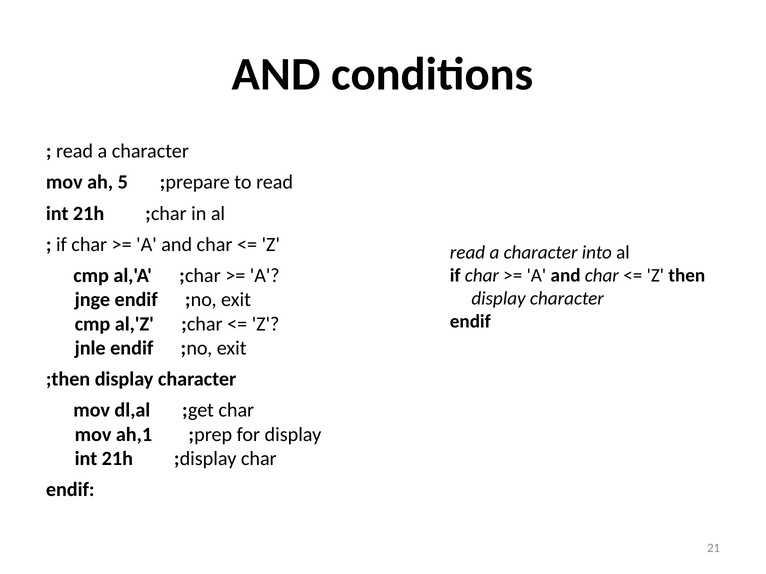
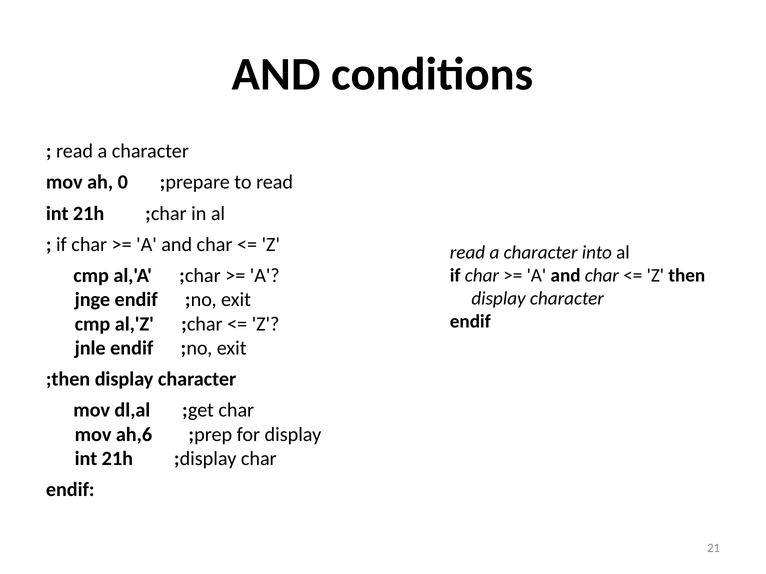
5: 5 -> 0
ah,1: ah,1 -> ah,6
